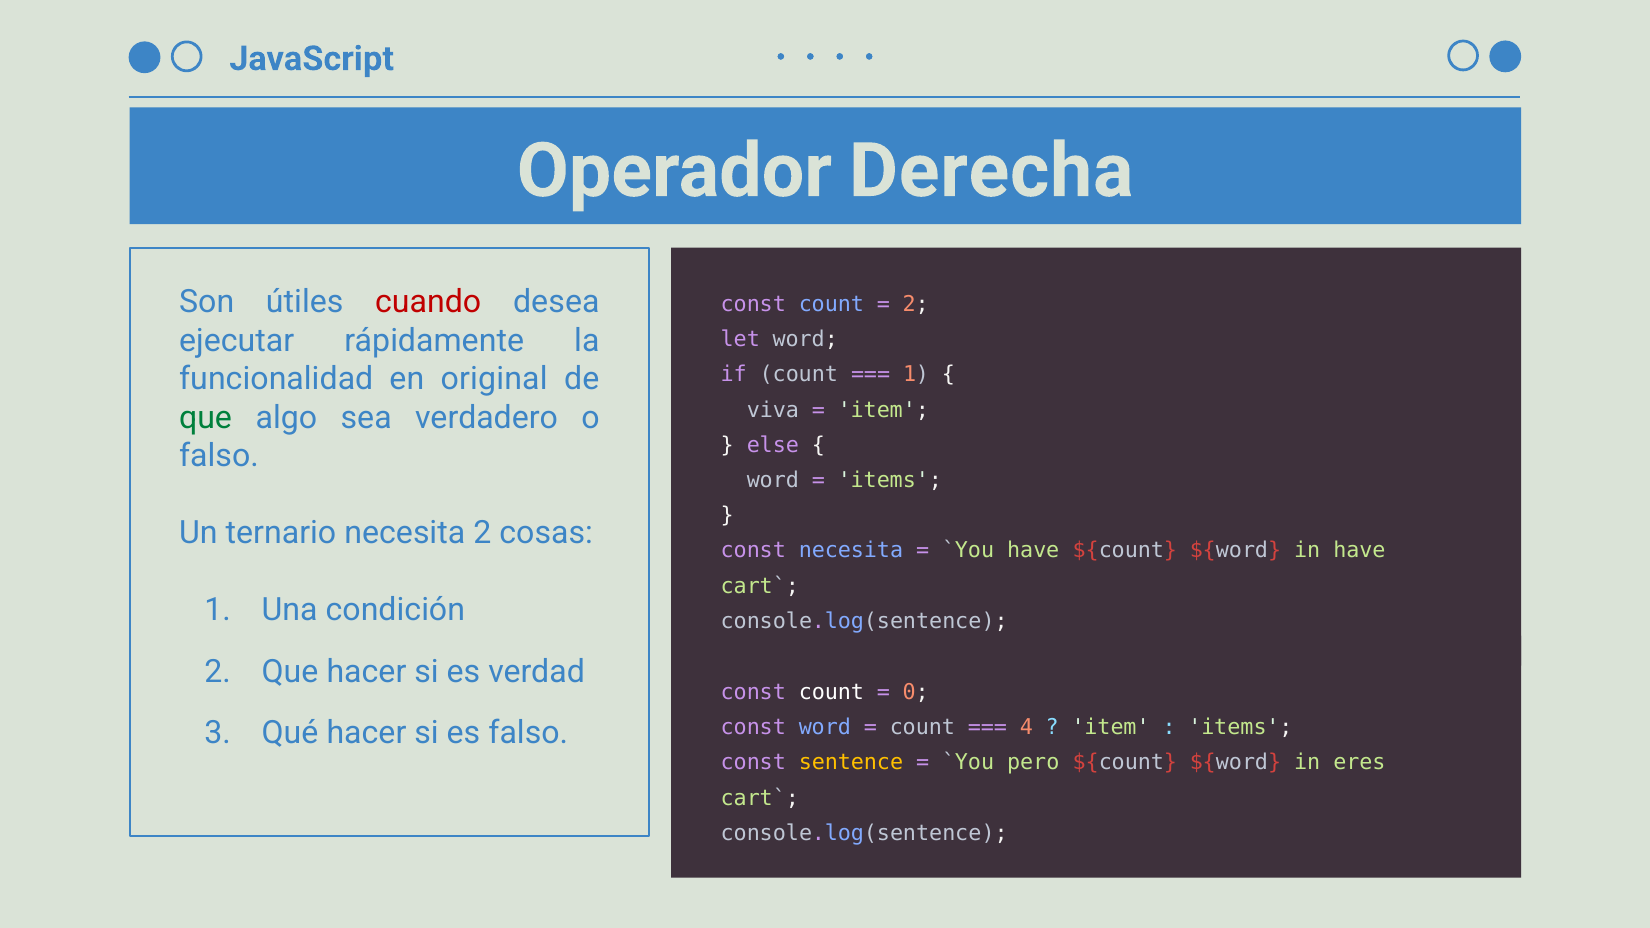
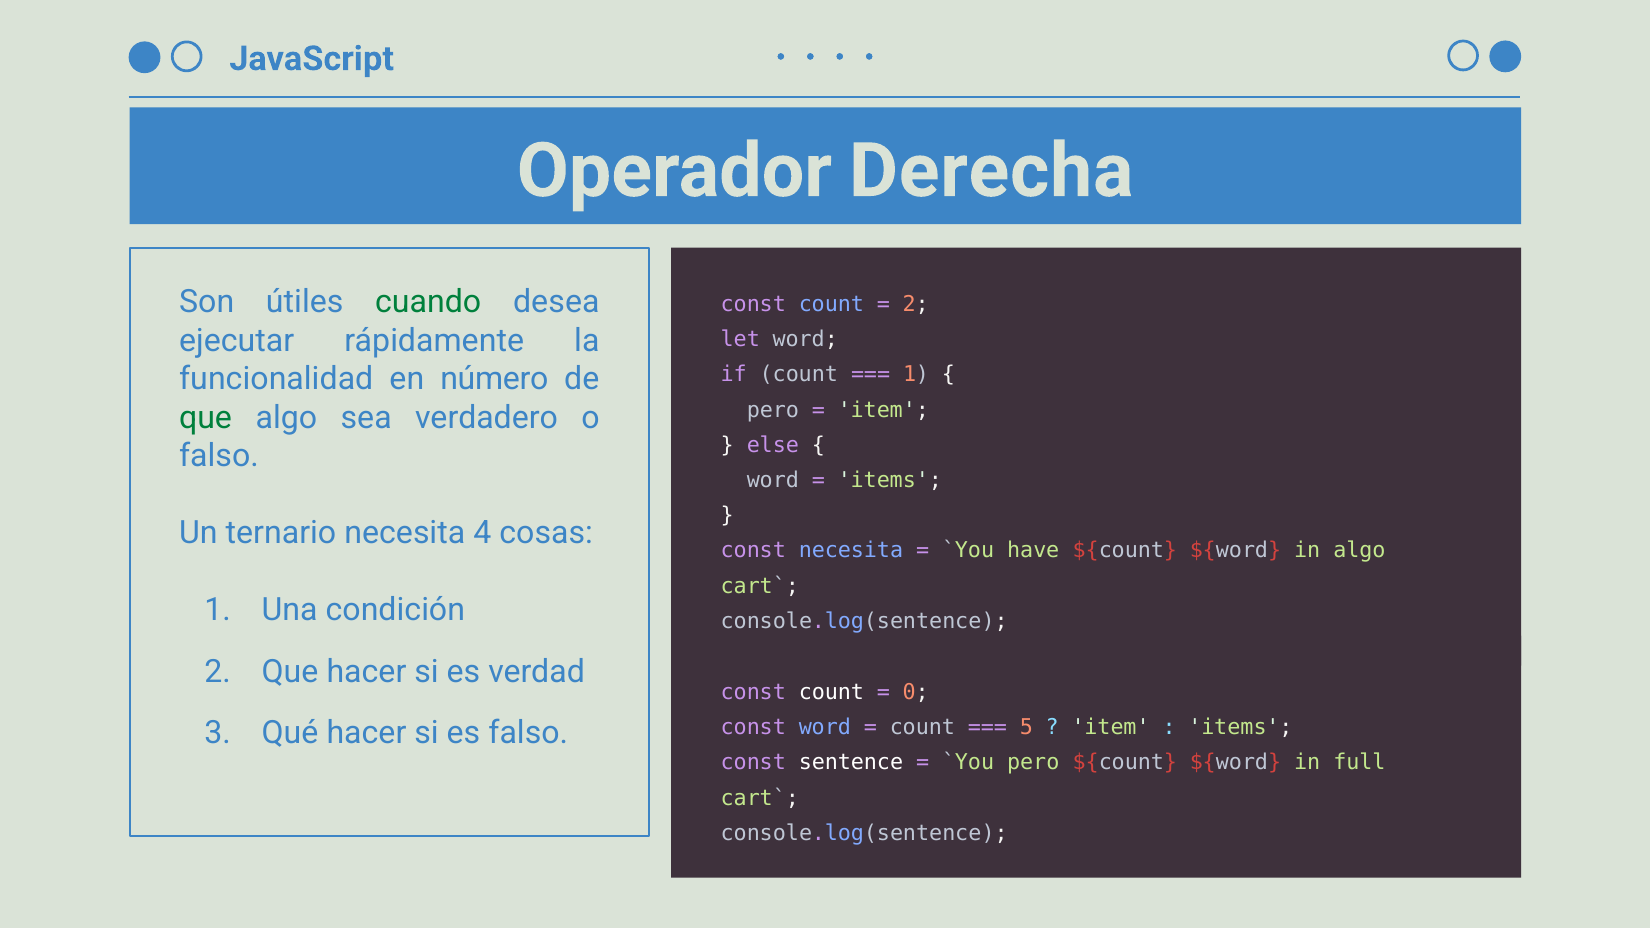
cuando colour: red -> green
original: original -> número
viva at (773, 410): viva -> pero
necesita 2: 2 -> 4
in have: have -> algo
4: 4 -> 5
sentence colour: yellow -> white
eres: eres -> full
